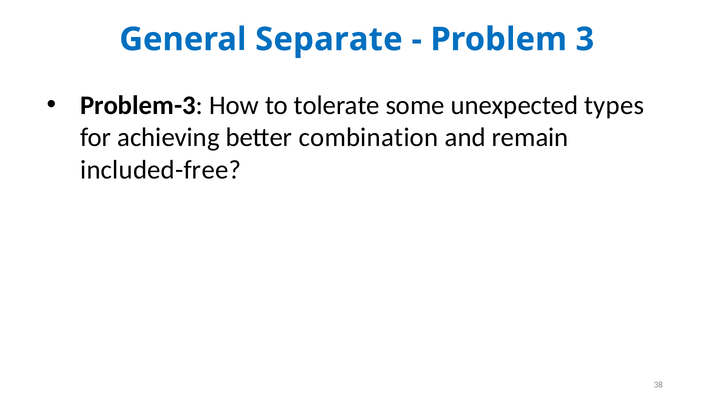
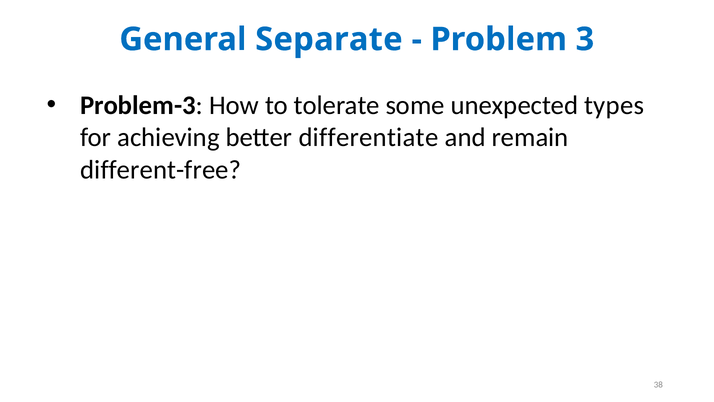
combination: combination -> differentiate
included-free: included-free -> different-free
